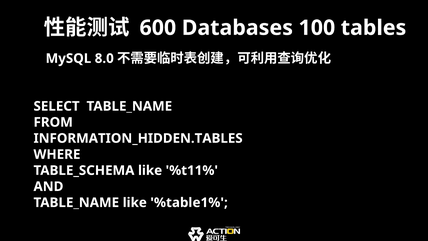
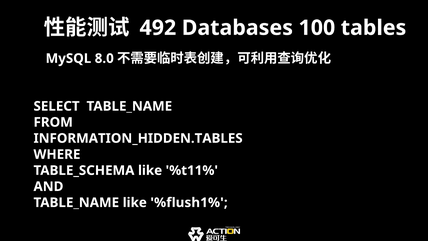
600: 600 -> 492
%table1%: %table1% -> %flush1%
